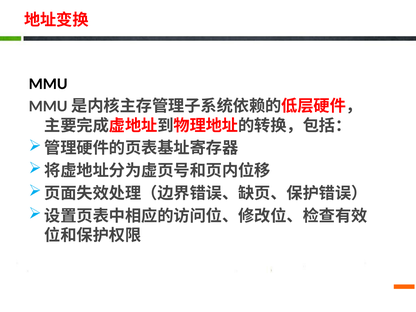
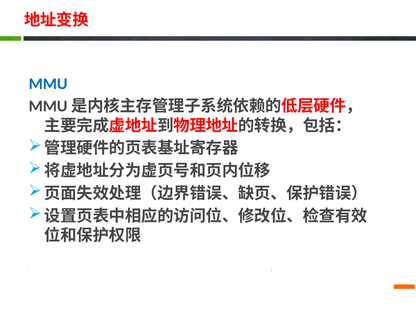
MMU colour: black -> blue
